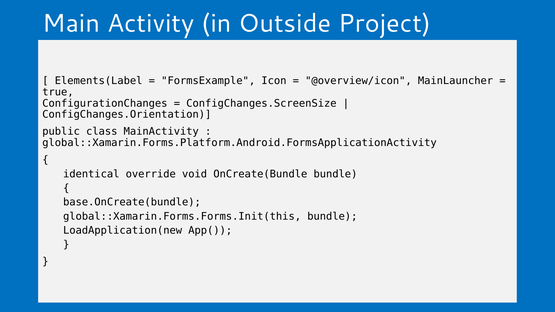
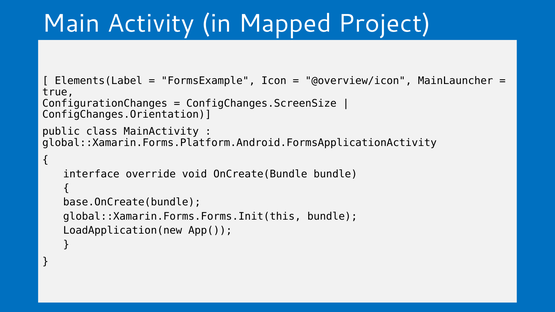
Outside: Outside -> Mapped
identical: identical -> interface
